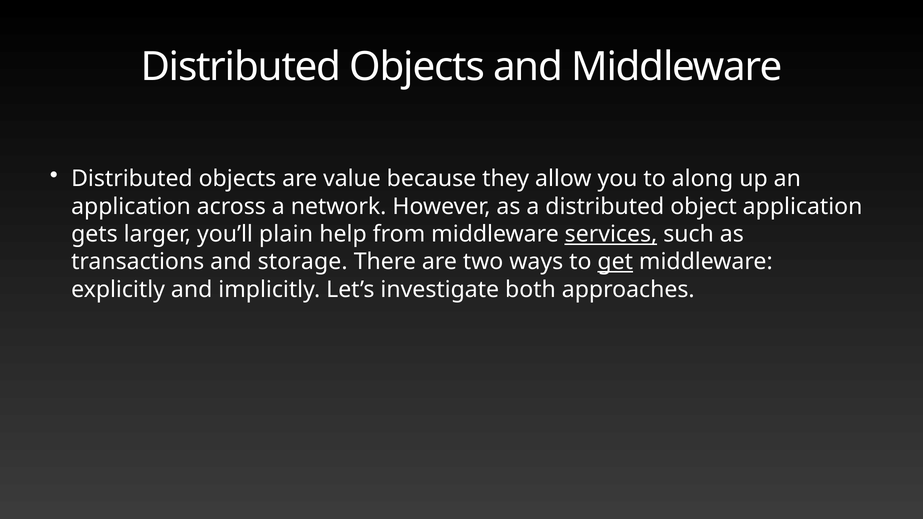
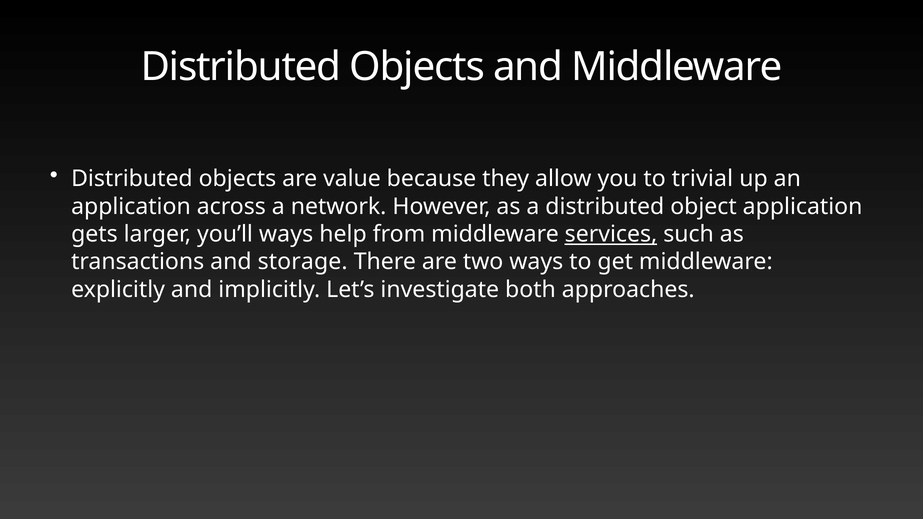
along: along -> trivial
you’ll plain: plain -> ways
get underline: present -> none
